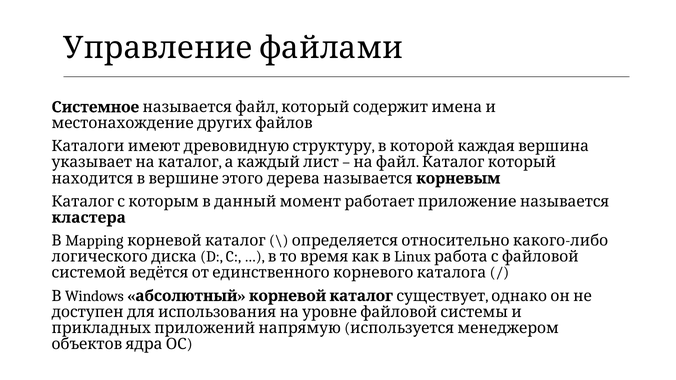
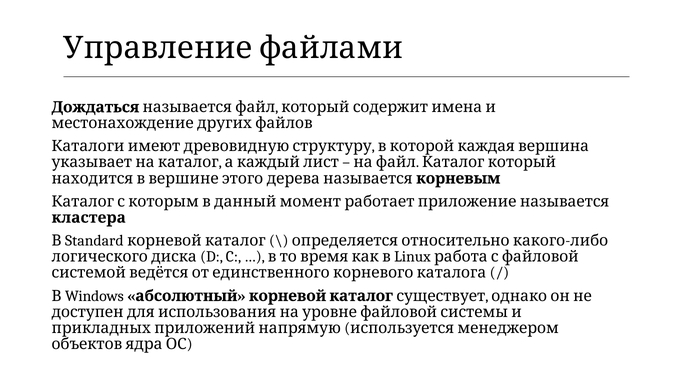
Системное: Системное -> Дождаться
Mapping: Mapping -> Standard
